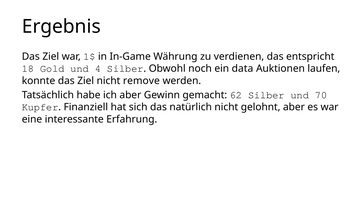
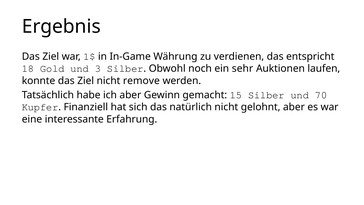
4: 4 -> 3
data: data -> sehr
62: 62 -> 15
